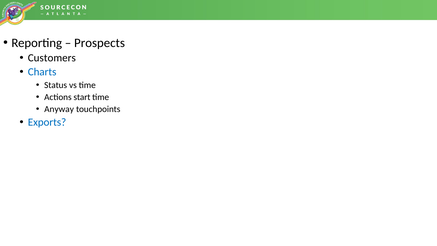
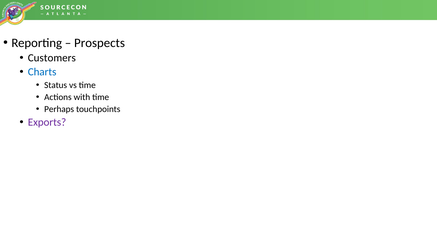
start: start -> with
Anyway: Anyway -> Perhaps
Exports colour: blue -> purple
